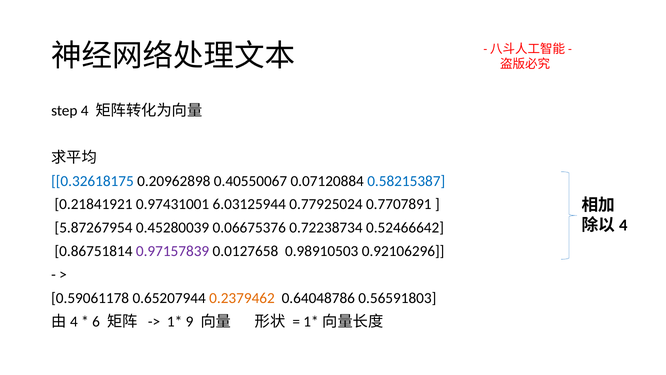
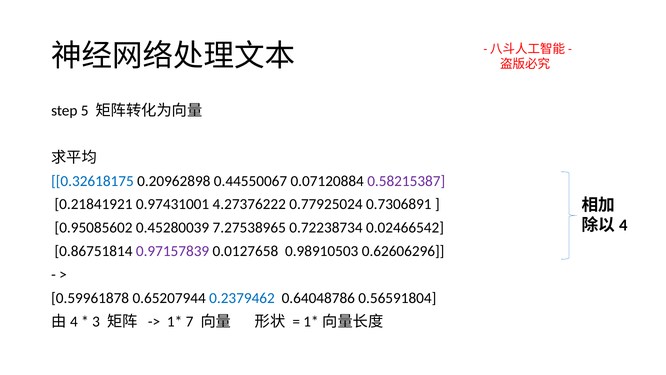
4: 4 -> 5
0.40550067: 0.40550067 -> 0.44550067
0.58215387 colour: blue -> purple
6.03125944: 6.03125944 -> 4.27376222
0.7707891: 0.7707891 -> 0.7306891
5.87267954: 5.87267954 -> 0.95085602
0.06675376: 0.06675376 -> 7.27538965
0.52466642: 0.52466642 -> 0.02466542
0.92106296: 0.92106296 -> 0.62606296
0.59061178: 0.59061178 -> 0.59961878
0.2379462 colour: orange -> blue
0.56591803: 0.56591803 -> 0.56591804
6: 6 -> 3
9: 9 -> 7
